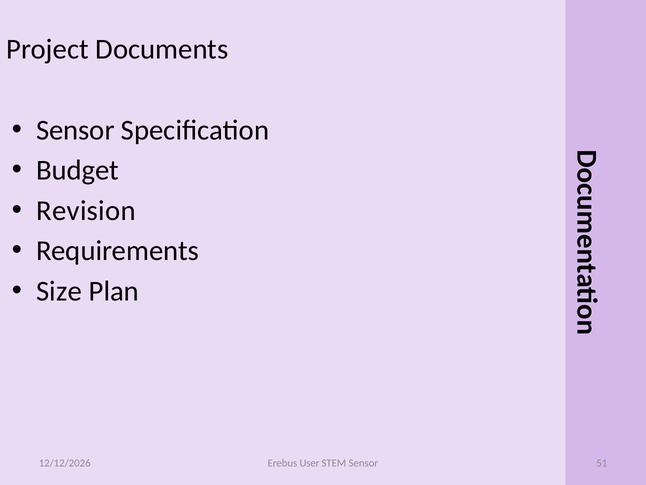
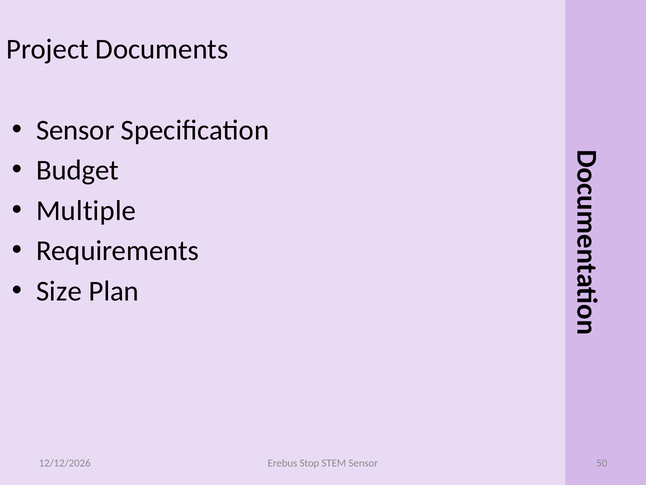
Revision: Revision -> Multiple
User: User -> Stop
51: 51 -> 50
